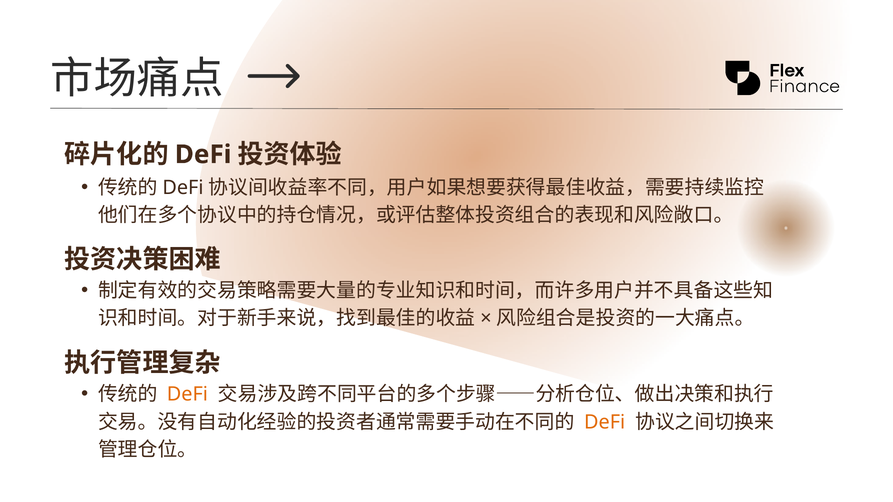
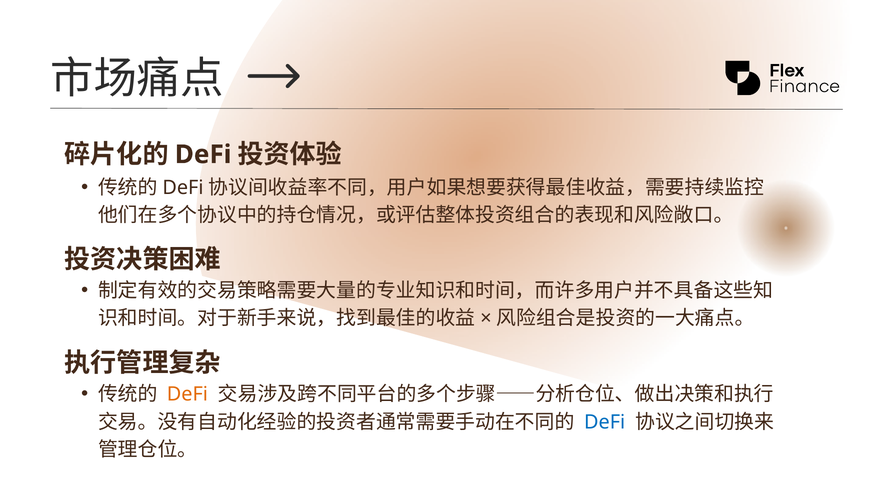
DeFi at (605, 422) colour: orange -> blue
